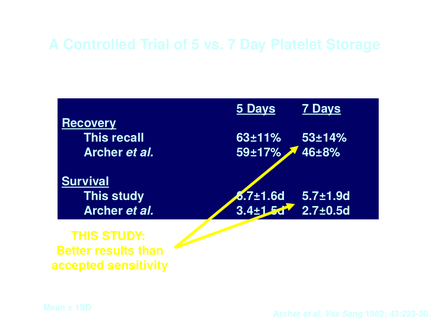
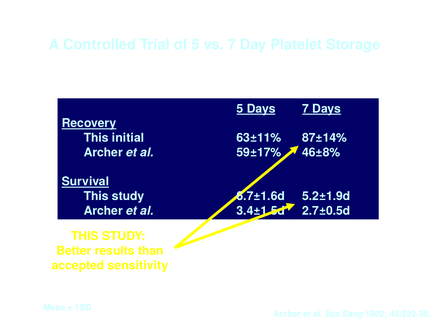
recall: recall -> initial
53±14%: 53±14% -> 87±14%
5.7±1.9d: 5.7±1.9d -> 5.2±1.9d
